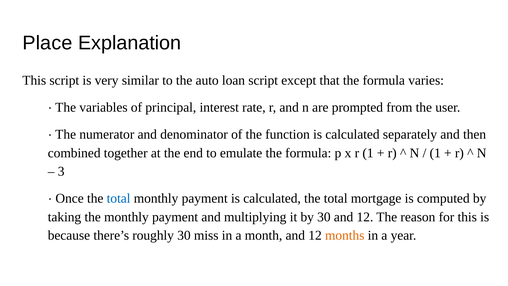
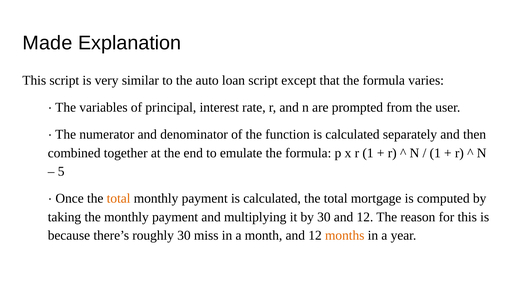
Place: Place -> Made
3: 3 -> 5
total at (119, 198) colour: blue -> orange
